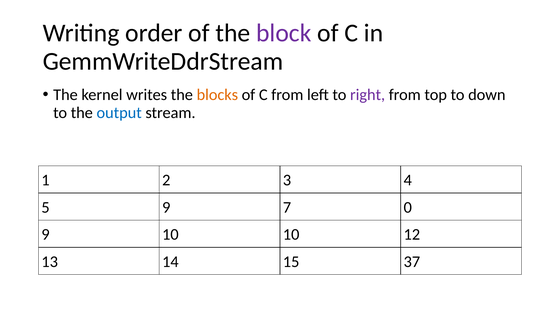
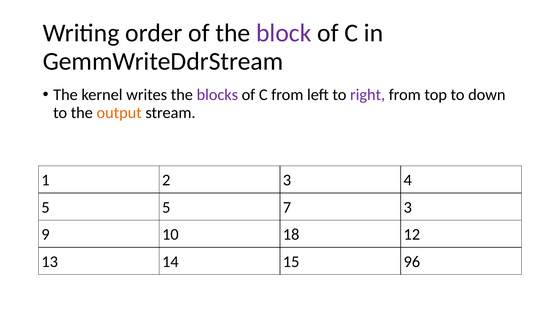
blocks colour: orange -> purple
output colour: blue -> orange
5 9: 9 -> 5
7 0: 0 -> 3
10 10: 10 -> 18
37: 37 -> 96
